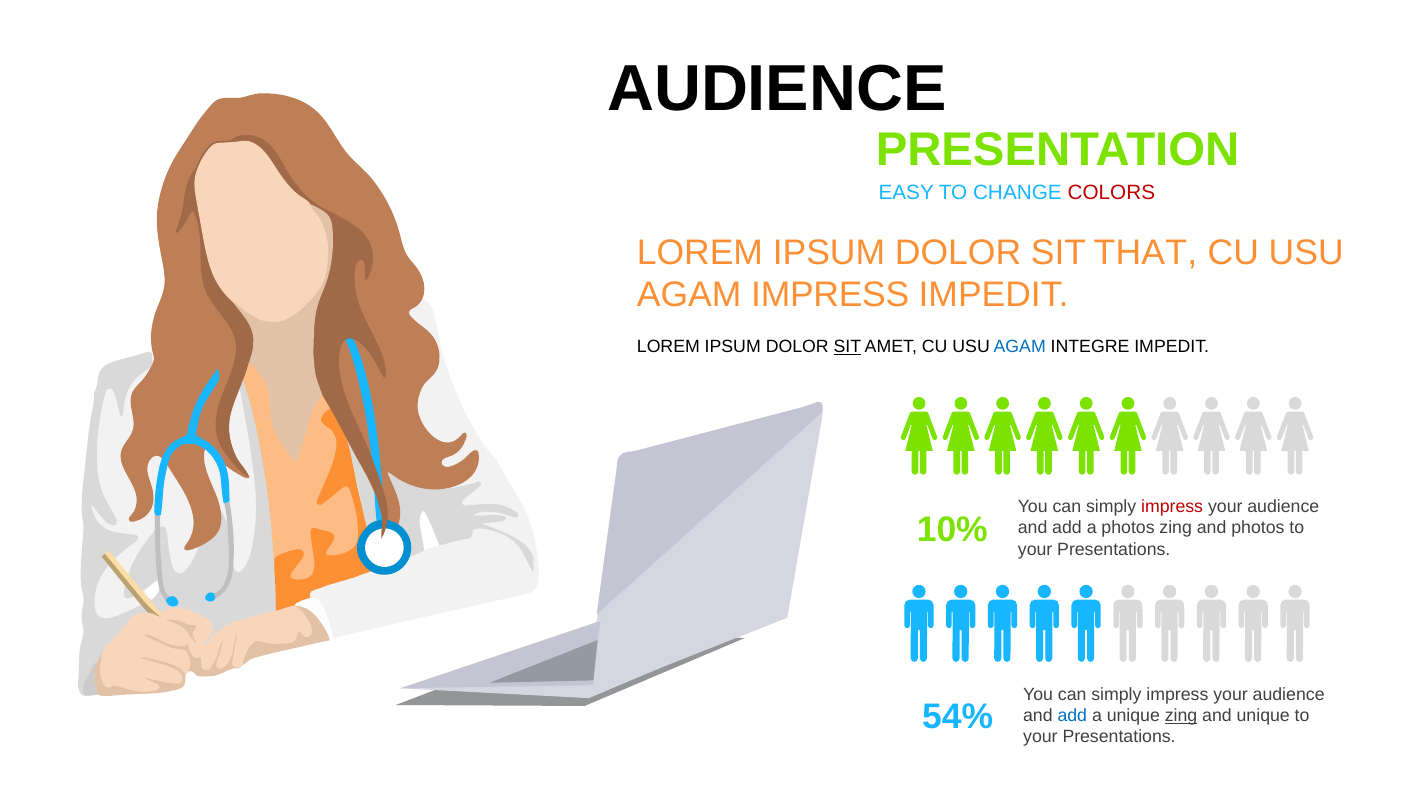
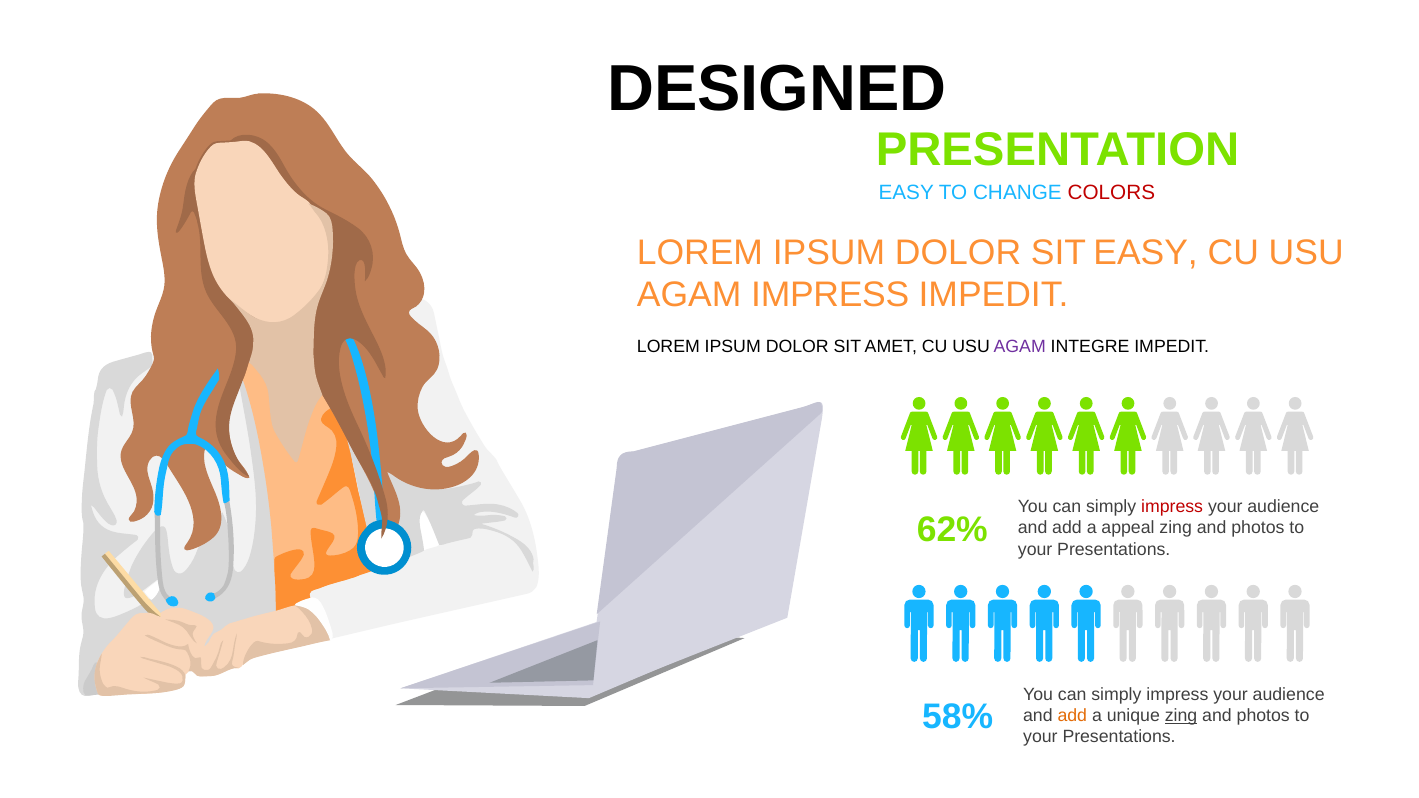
AUDIENCE at (777, 89): AUDIENCE -> DESIGNED
SIT THAT: THAT -> EASY
SIT at (847, 347) underline: present -> none
AGAM at (1020, 347) colour: blue -> purple
10%: 10% -> 62%
a photos: photos -> appeal
54%: 54% -> 58%
add at (1072, 716) colour: blue -> orange
unique at (1263, 716): unique -> photos
